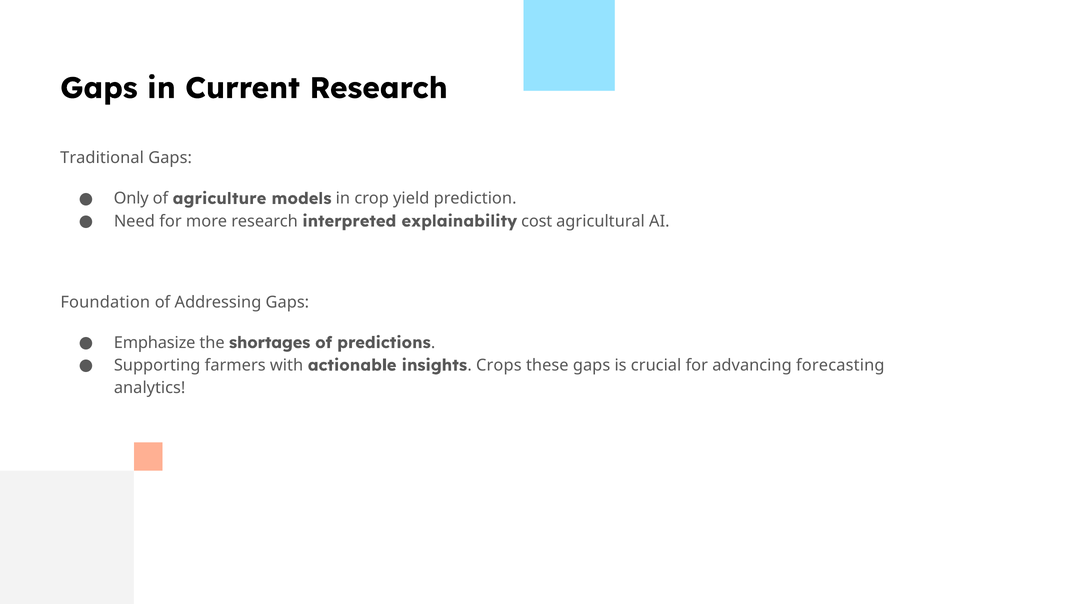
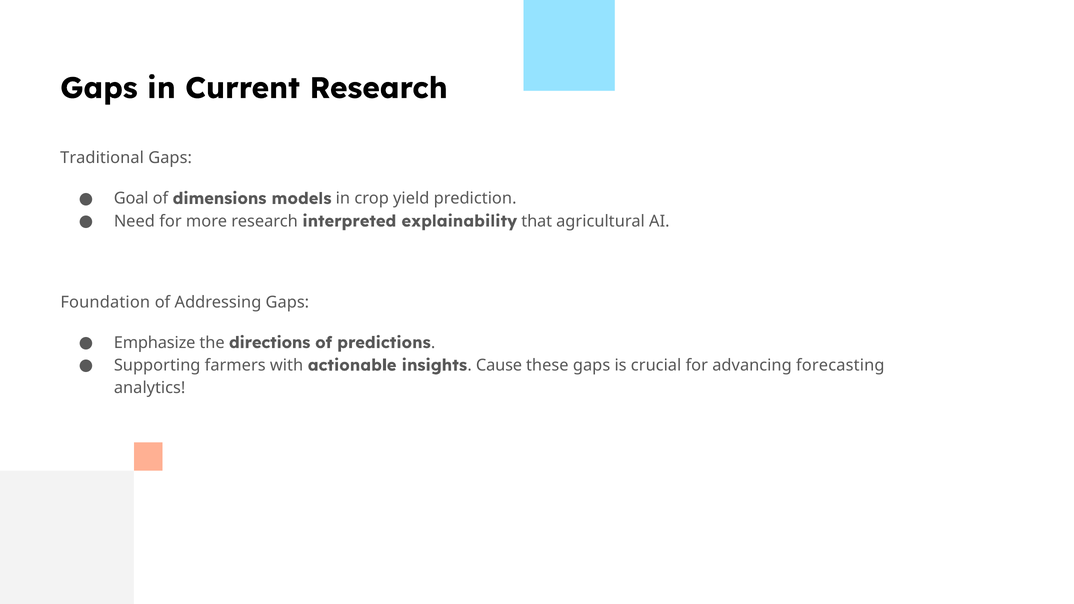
Only: Only -> Goal
agriculture: agriculture -> dimensions
cost: cost -> that
shortages: shortages -> directions
Crops: Crops -> Cause
